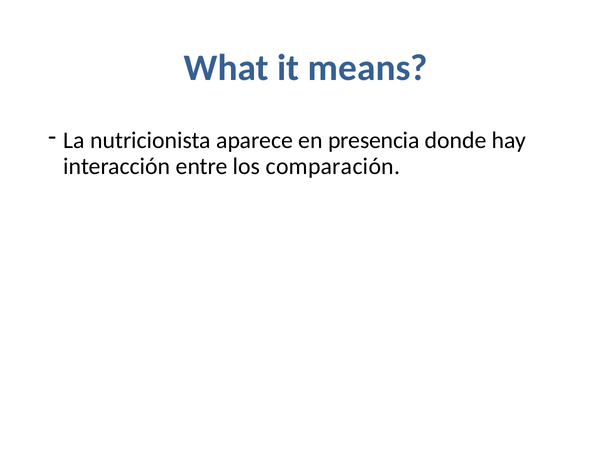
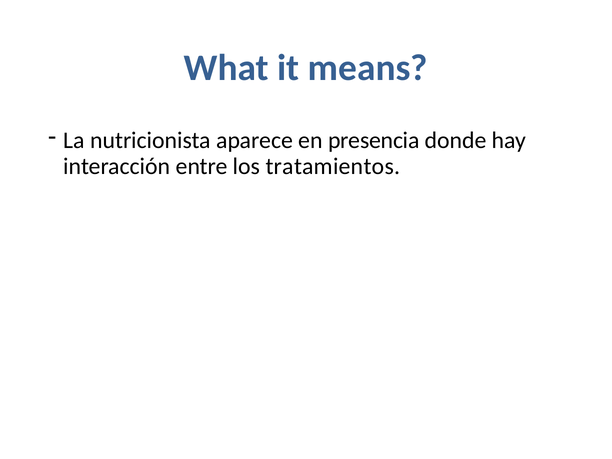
comparación: comparación -> tratamientos
